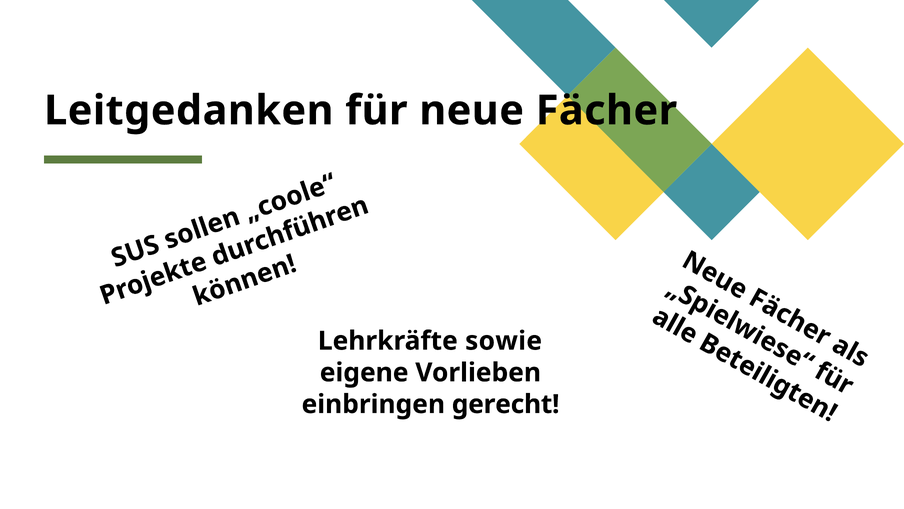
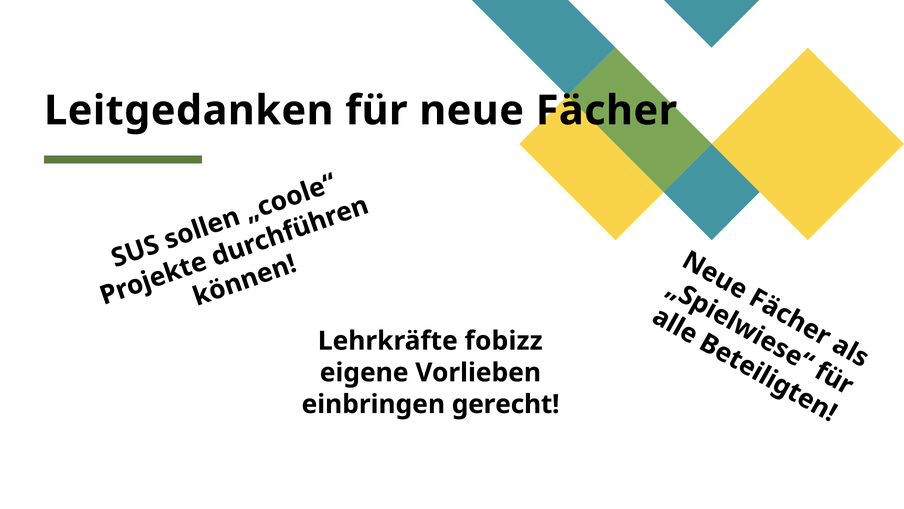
sowie: sowie -> fobizz
